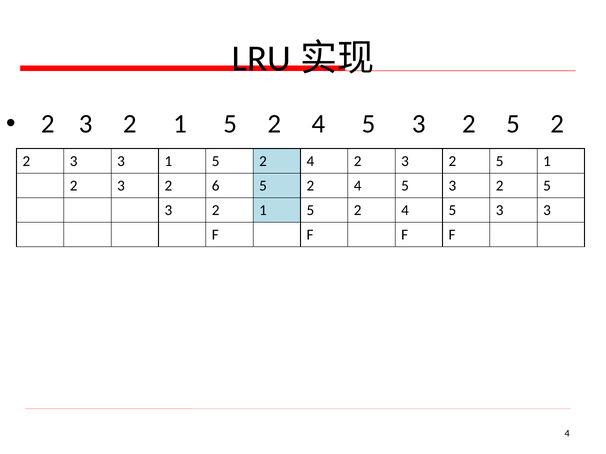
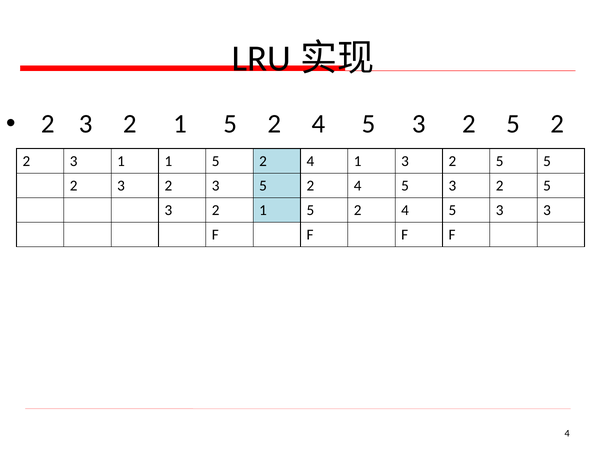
2 3 3: 3 -> 1
2 at (358, 161): 2 -> 1
5 1: 1 -> 5
3 2 6: 6 -> 3
